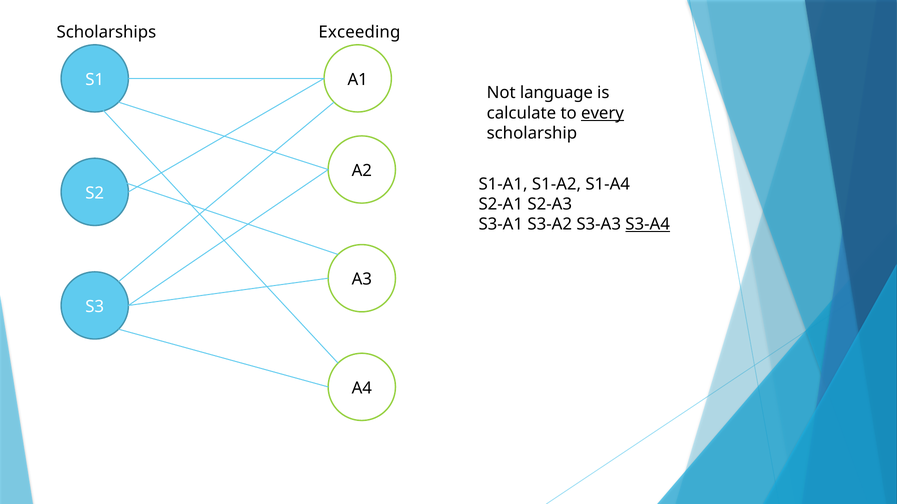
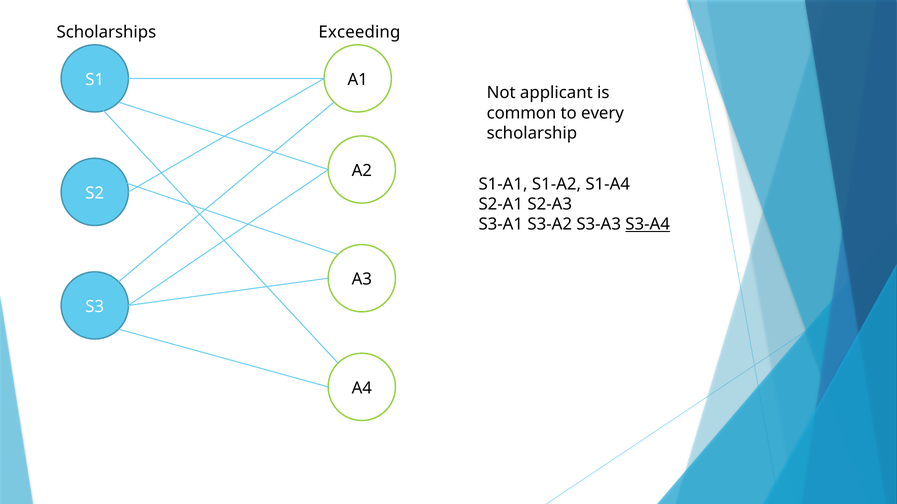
language: language -> applicant
calculate: calculate -> common
every underline: present -> none
